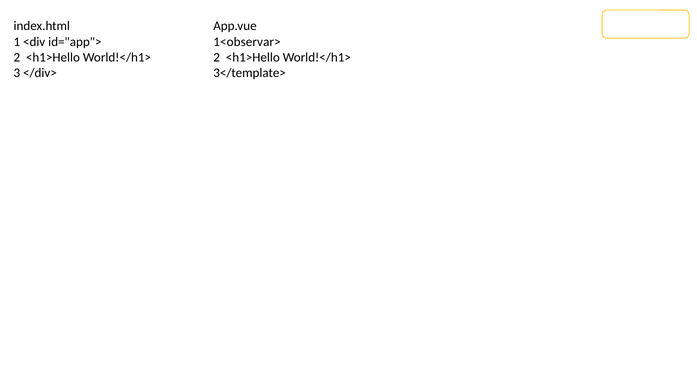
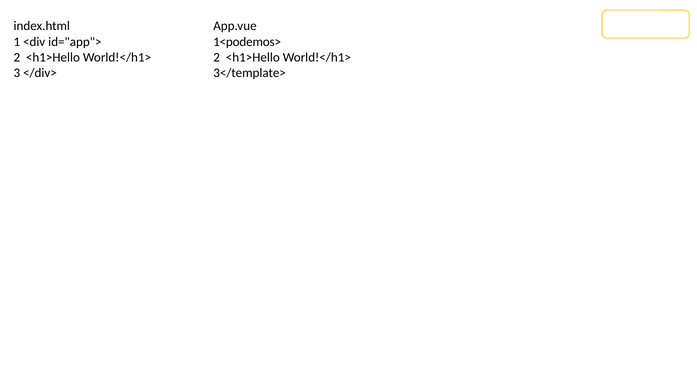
1<observar>: 1<observar> -> 1<podemos>
